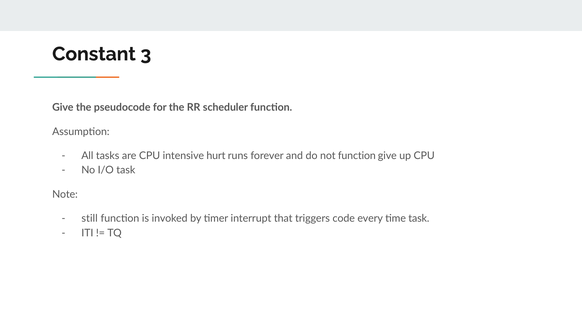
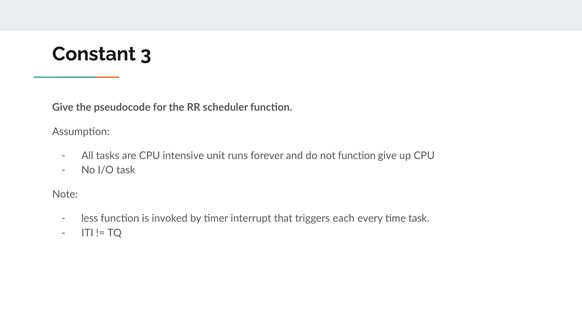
hurt: hurt -> unit
still: still -> less
code: code -> each
